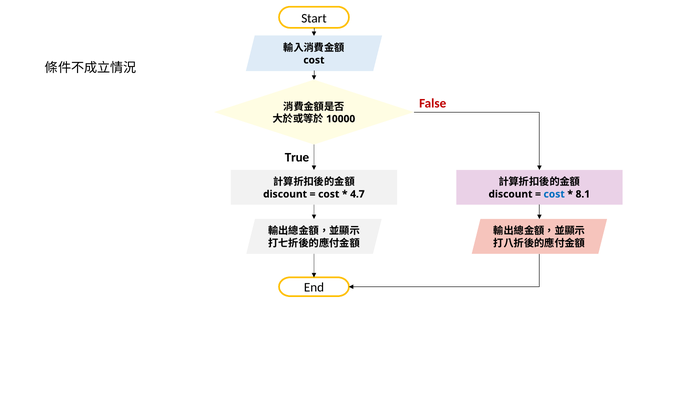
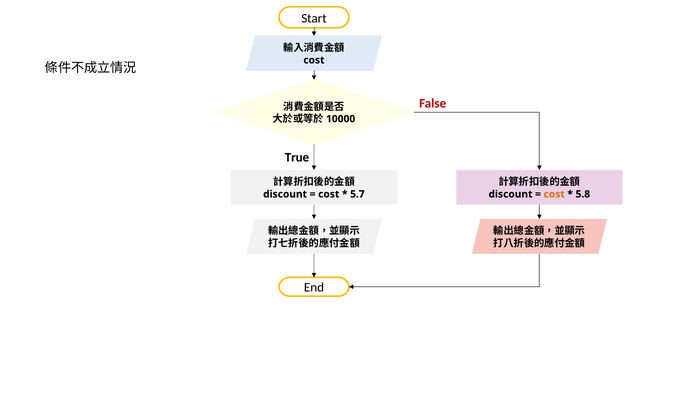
4.7: 4.7 -> 5.7
cost at (554, 194) colour: blue -> orange
8.1: 8.1 -> 5.8
